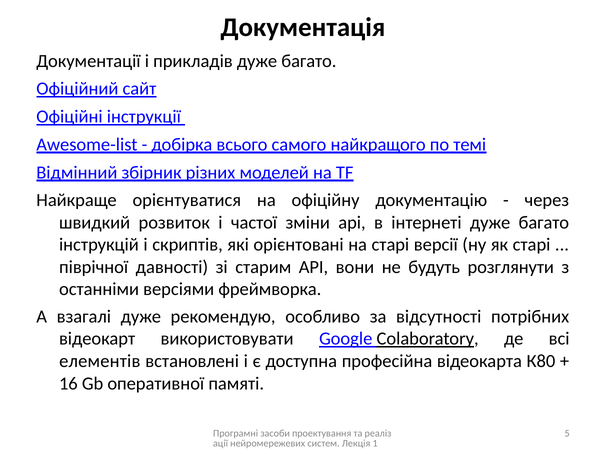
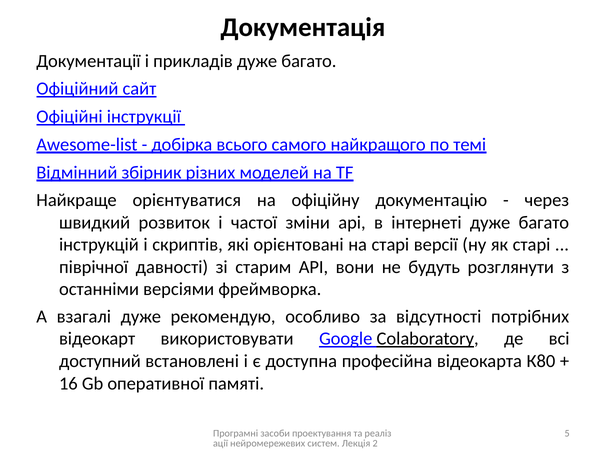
елементів: елементів -> доступний
1: 1 -> 2
